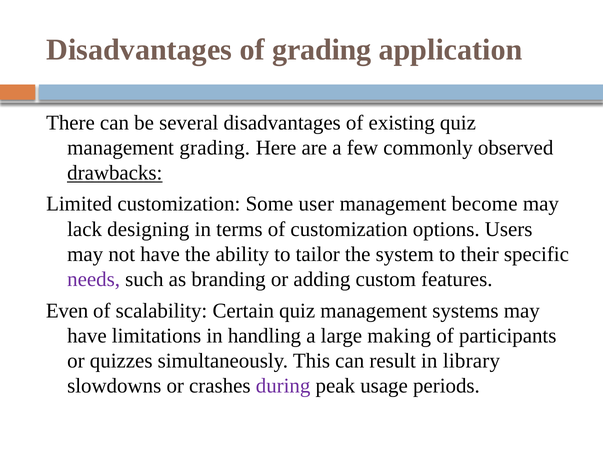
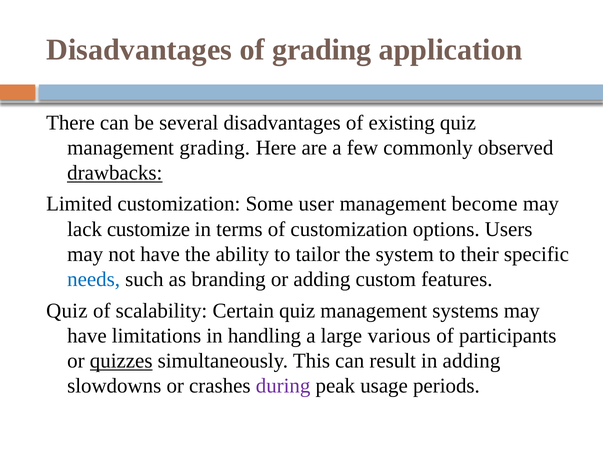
designing: designing -> customize
needs colour: purple -> blue
Even at (67, 310): Even -> Quiz
making: making -> various
quizzes underline: none -> present
in library: library -> adding
